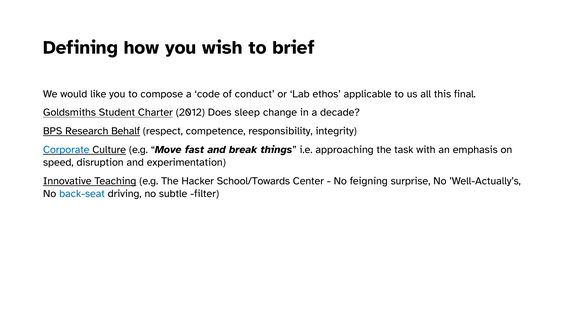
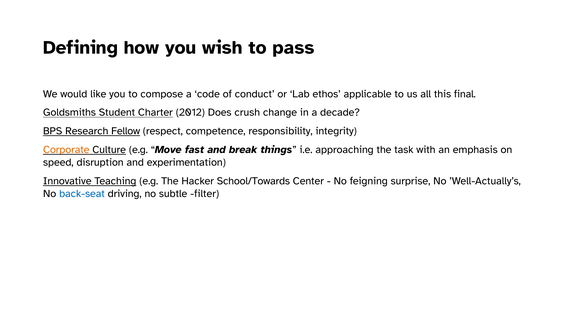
brief: brief -> pass
sleep: sleep -> crush
Behalf: Behalf -> Fellow
Corporate colour: blue -> orange
